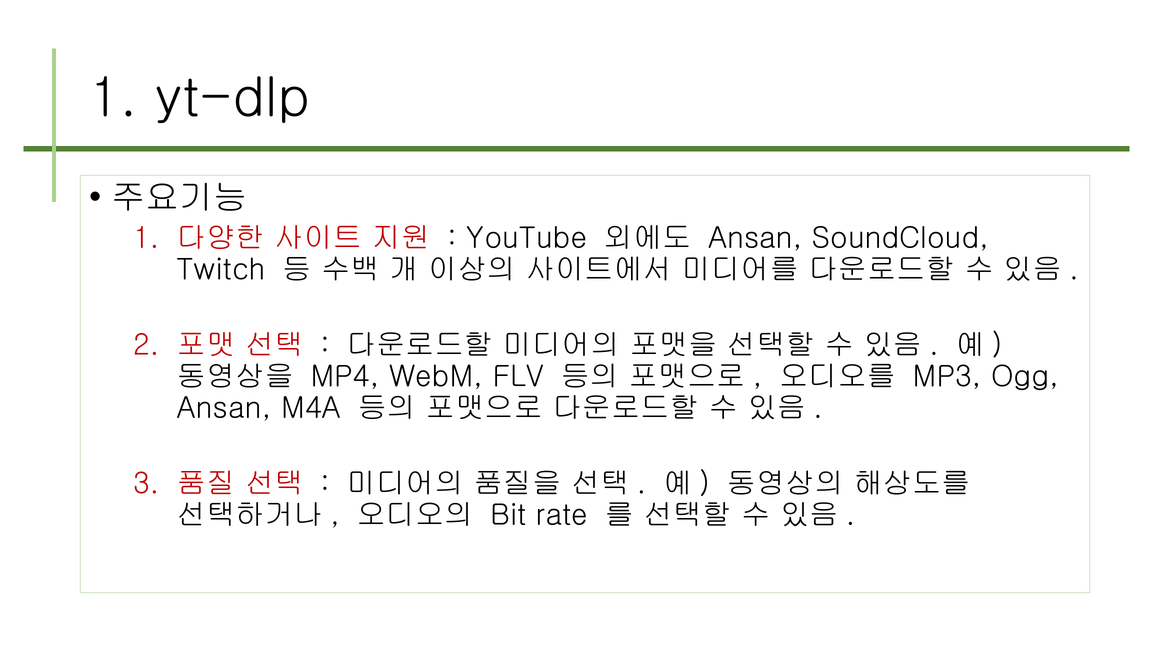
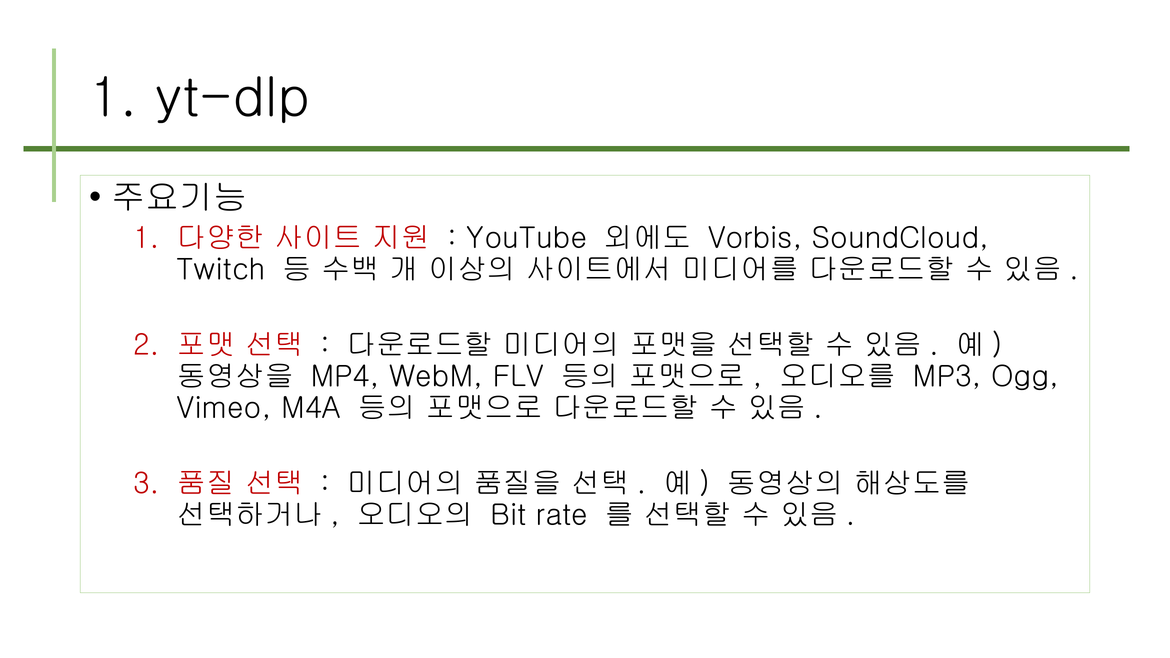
Ansan at (755, 238): Ansan -> Vorbis
Ansan at (224, 408): Ansan -> Vimeo
